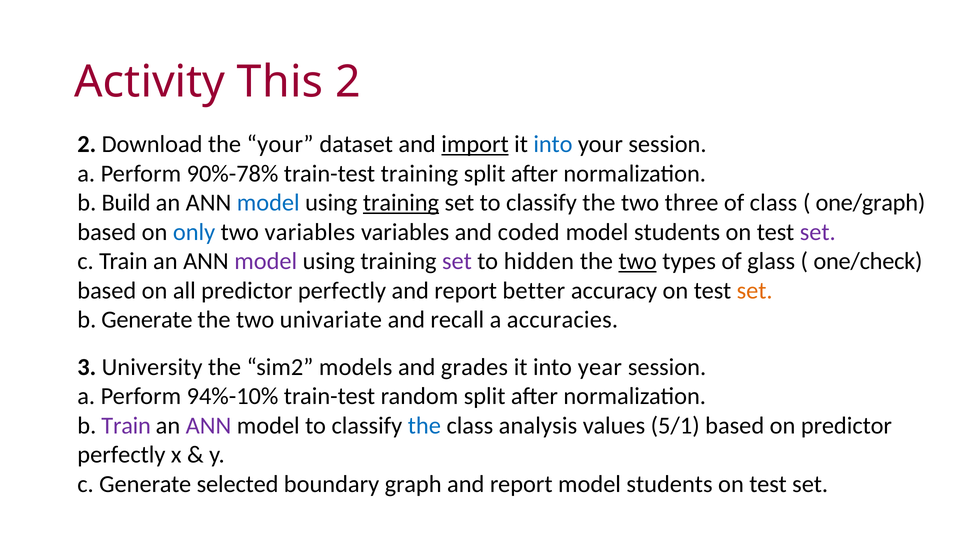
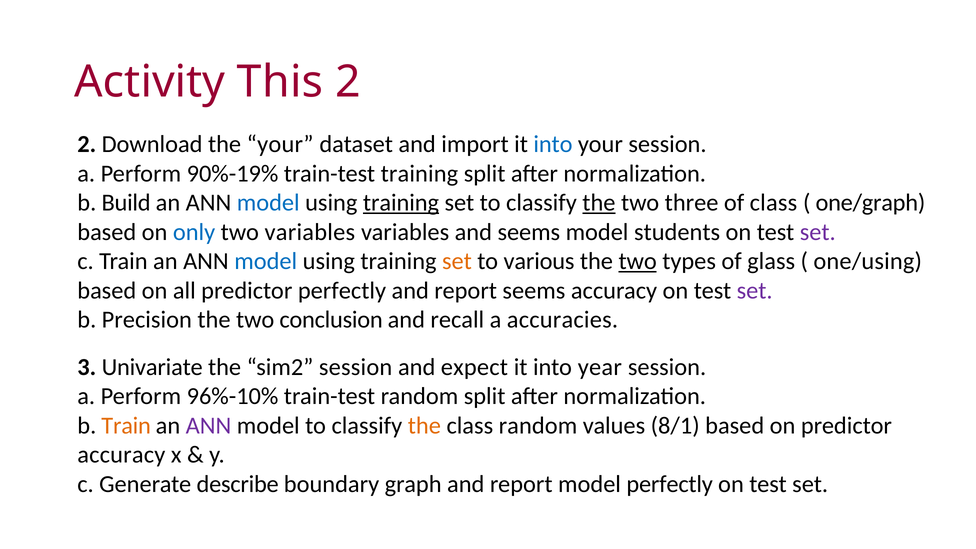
import underline: present -> none
90%-78%: 90%-78% -> 90%-19%
the at (599, 203) underline: none -> present
and coded: coded -> seems
model at (266, 261) colour: purple -> blue
set at (457, 261) colour: purple -> orange
hidden: hidden -> various
one/check: one/check -> one/using
report better: better -> seems
set at (755, 291) colour: orange -> purple
b Generate: Generate -> Precision
univariate: univariate -> conclusion
University: University -> Univariate
sim2 models: models -> session
grades: grades -> expect
94%-10%: 94%-10% -> 96%-10%
Train at (126, 426) colour: purple -> orange
the at (424, 426) colour: blue -> orange
class analysis: analysis -> random
5/1: 5/1 -> 8/1
perfectly at (121, 455): perfectly -> accuracy
selected: selected -> describe
report model students: students -> perfectly
